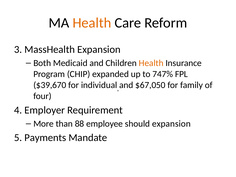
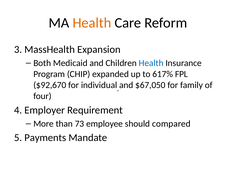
Health at (151, 63) colour: orange -> blue
747%: 747% -> 617%
$39,670: $39,670 -> $92,670
88: 88 -> 73
should expansion: expansion -> compared
